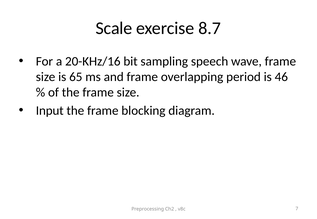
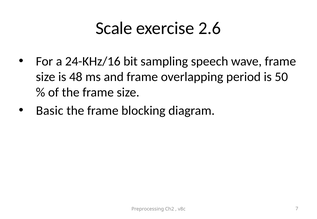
8.7: 8.7 -> 2.6
20-KHz/16: 20-KHz/16 -> 24-KHz/16
65: 65 -> 48
46: 46 -> 50
Input: Input -> Basic
